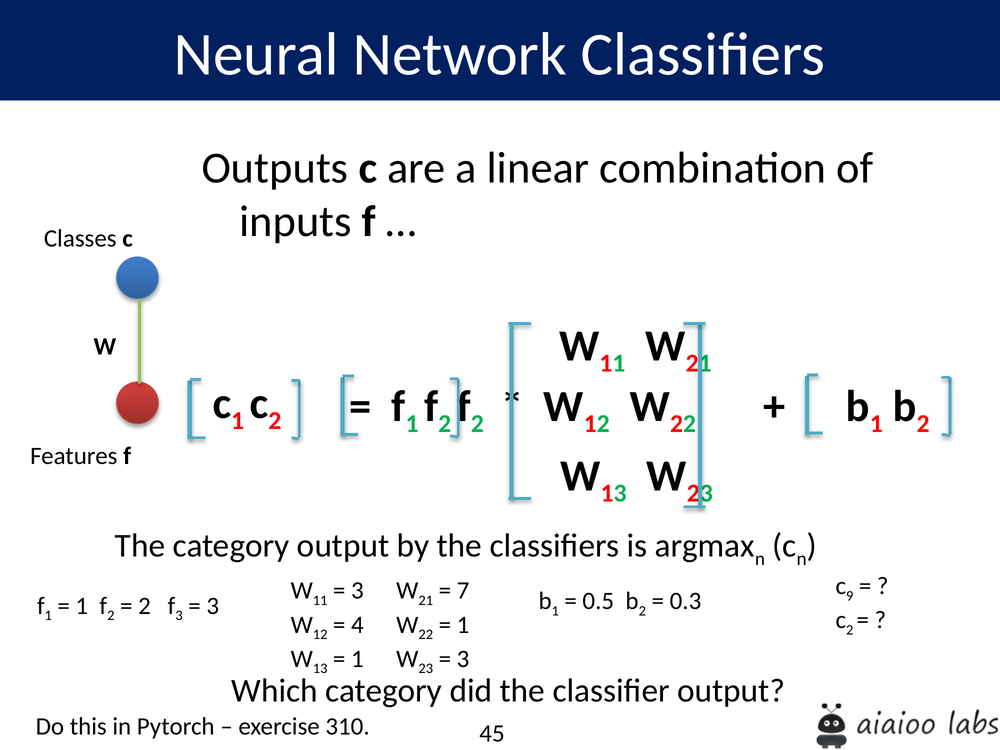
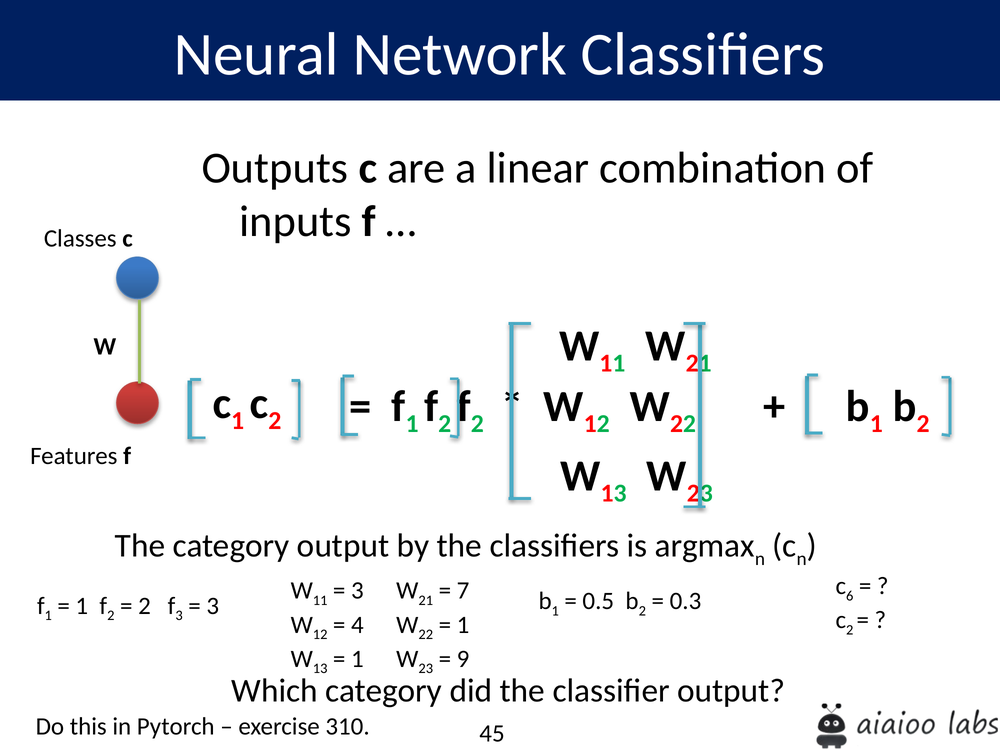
9: 9 -> 6
3 at (463, 659): 3 -> 9
